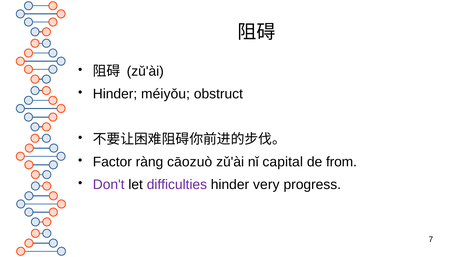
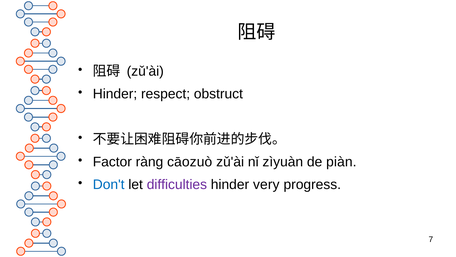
méiyǒu: méiyǒu -> respect
capital: capital -> zìyuàn
from: from -> piàn
Don't colour: purple -> blue
